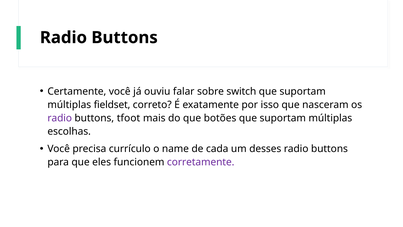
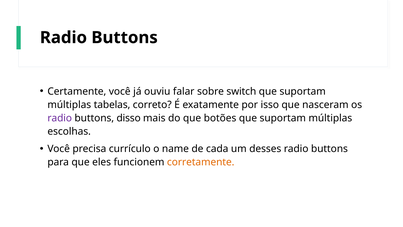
fieldset: fieldset -> tabelas
tfoot: tfoot -> disso
corretamente colour: purple -> orange
